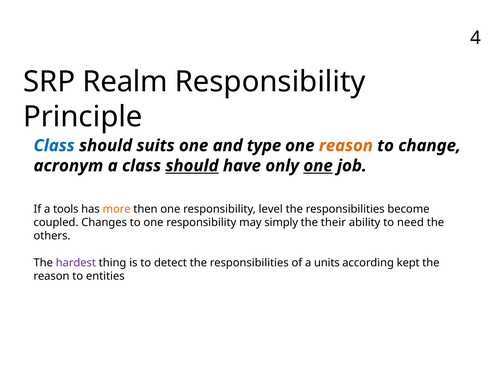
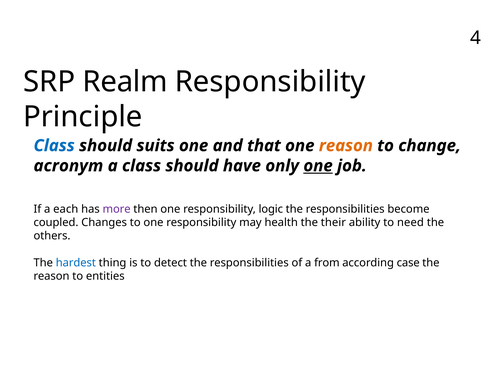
type: type -> that
should at (192, 166) underline: present -> none
tools: tools -> each
more colour: orange -> purple
level: level -> logic
simply: simply -> health
hardest colour: purple -> blue
units: units -> from
kept: kept -> case
